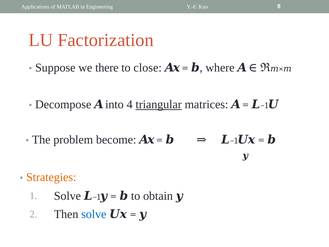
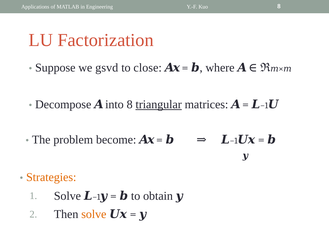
there: there -> gsvd
into 4: 4 -> 8
solve at (94, 214) colour: blue -> orange
